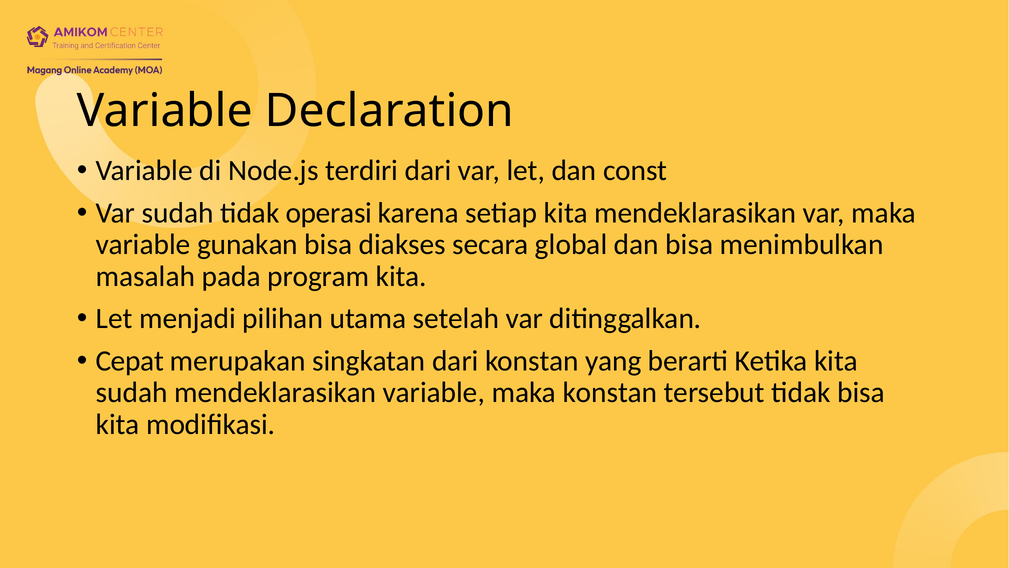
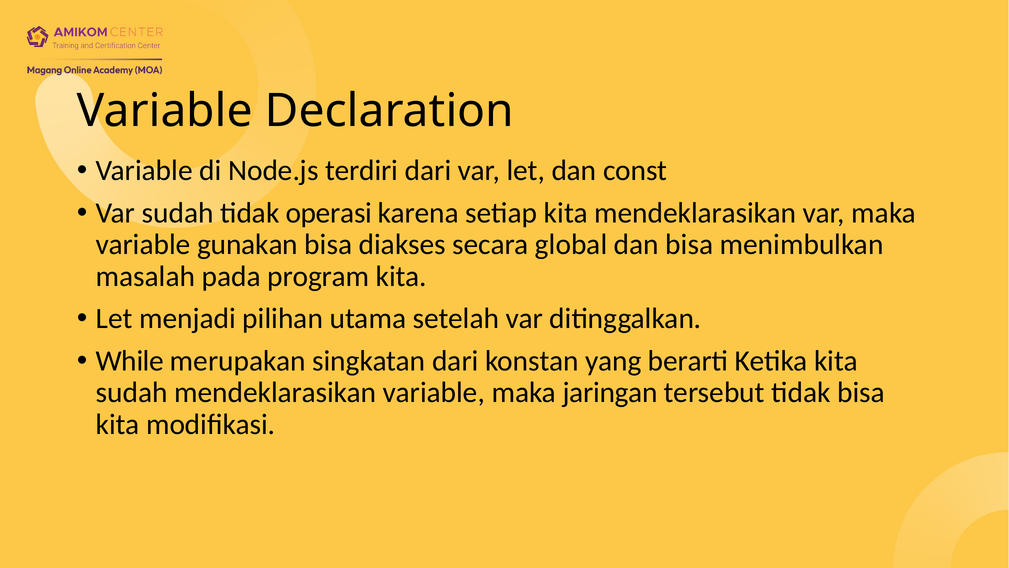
Cepat: Cepat -> While
maka konstan: konstan -> jaringan
